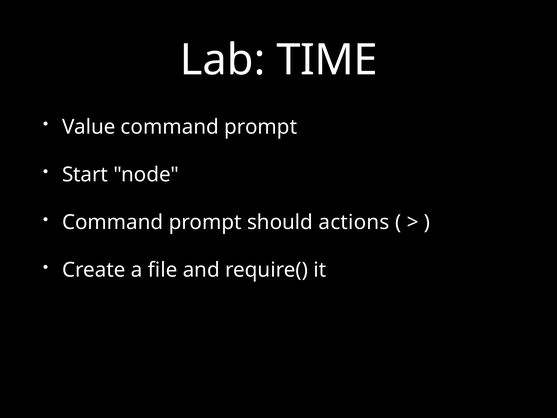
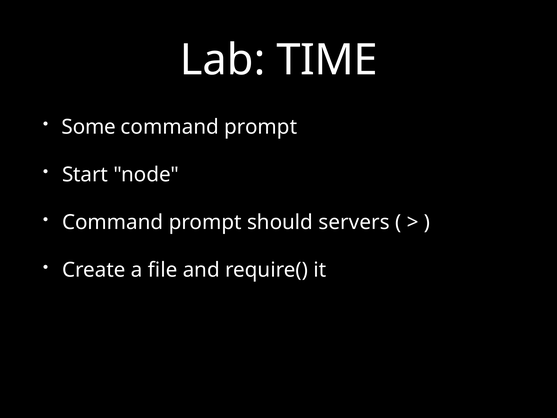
Value: Value -> Some
actions: actions -> servers
